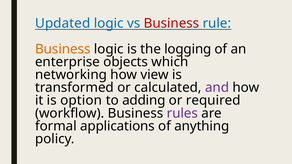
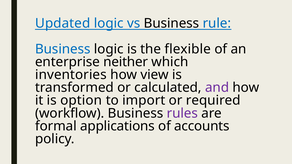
Business at (171, 23) colour: red -> black
Business at (63, 49) colour: orange -> blue
logging: logging -> flexible
objects: objects -> neither
networking: networking -> inventories
adding: adding -> import
anything: anything -> accounts
